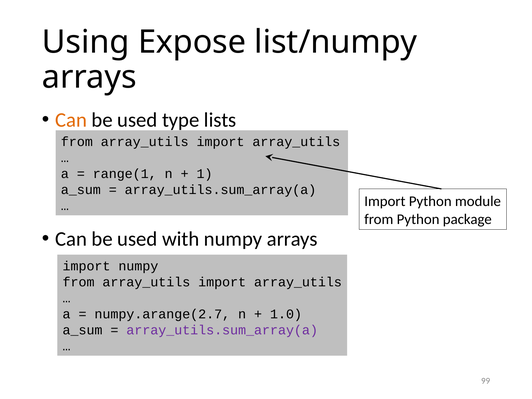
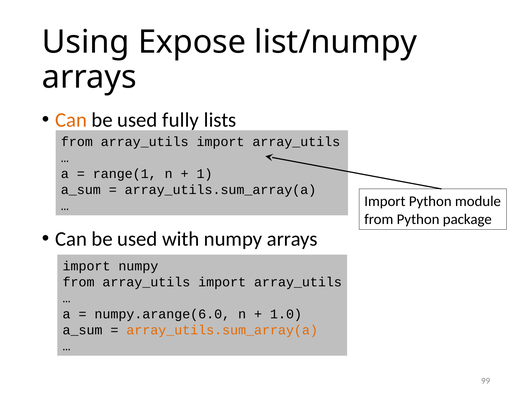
type: type -> fully
numpy.arange(2.7: numpy.arange(2.7 -> numpy.arange(6.0
array_utils.sum_array(a at (222, 330) colour: purple -> orange
